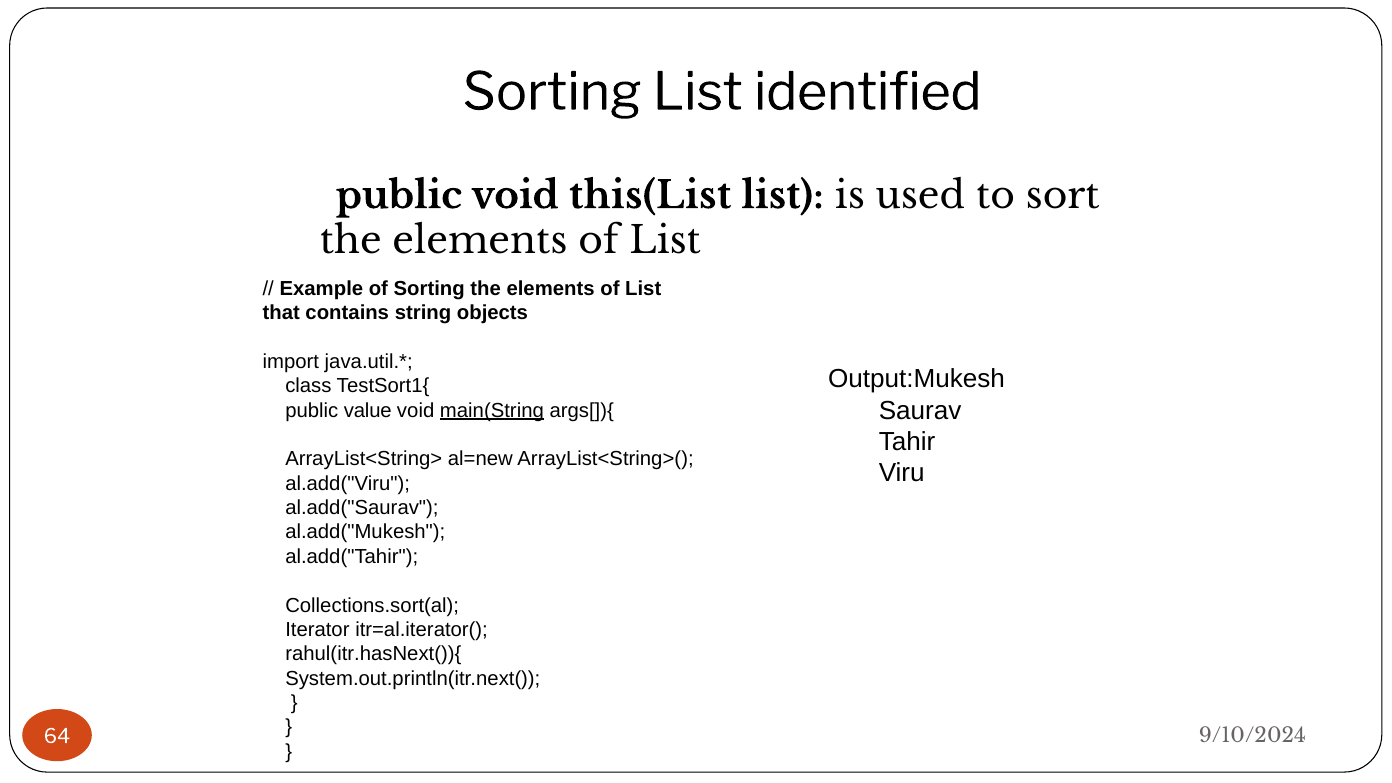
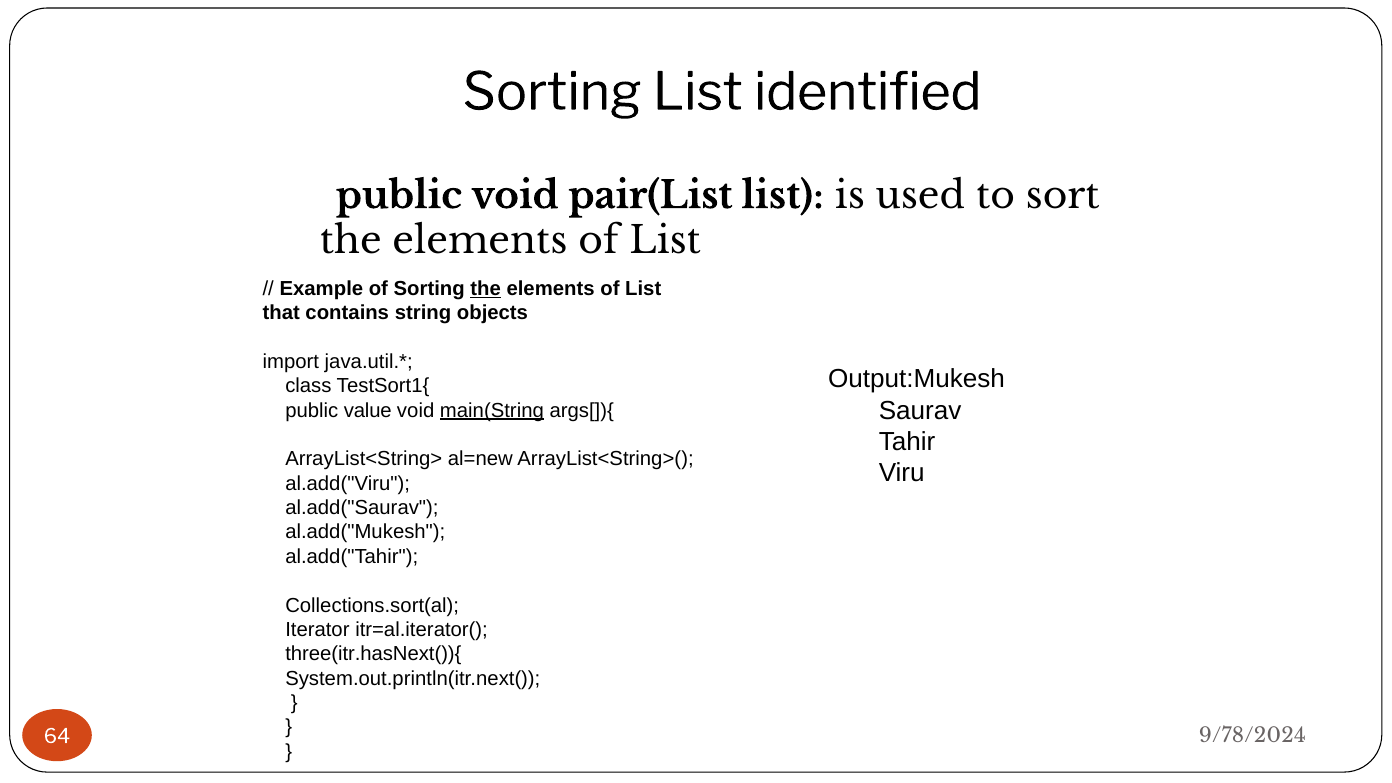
this(List: this(List -> pair(List
the at (486, 288) underline: none -> present
rahul(itr.hasNext()){: rahul(itr.hasNext()){ -> three(itr.hasNext()){
9/10/2024: 9/10/2024 -> 9/78/2024
